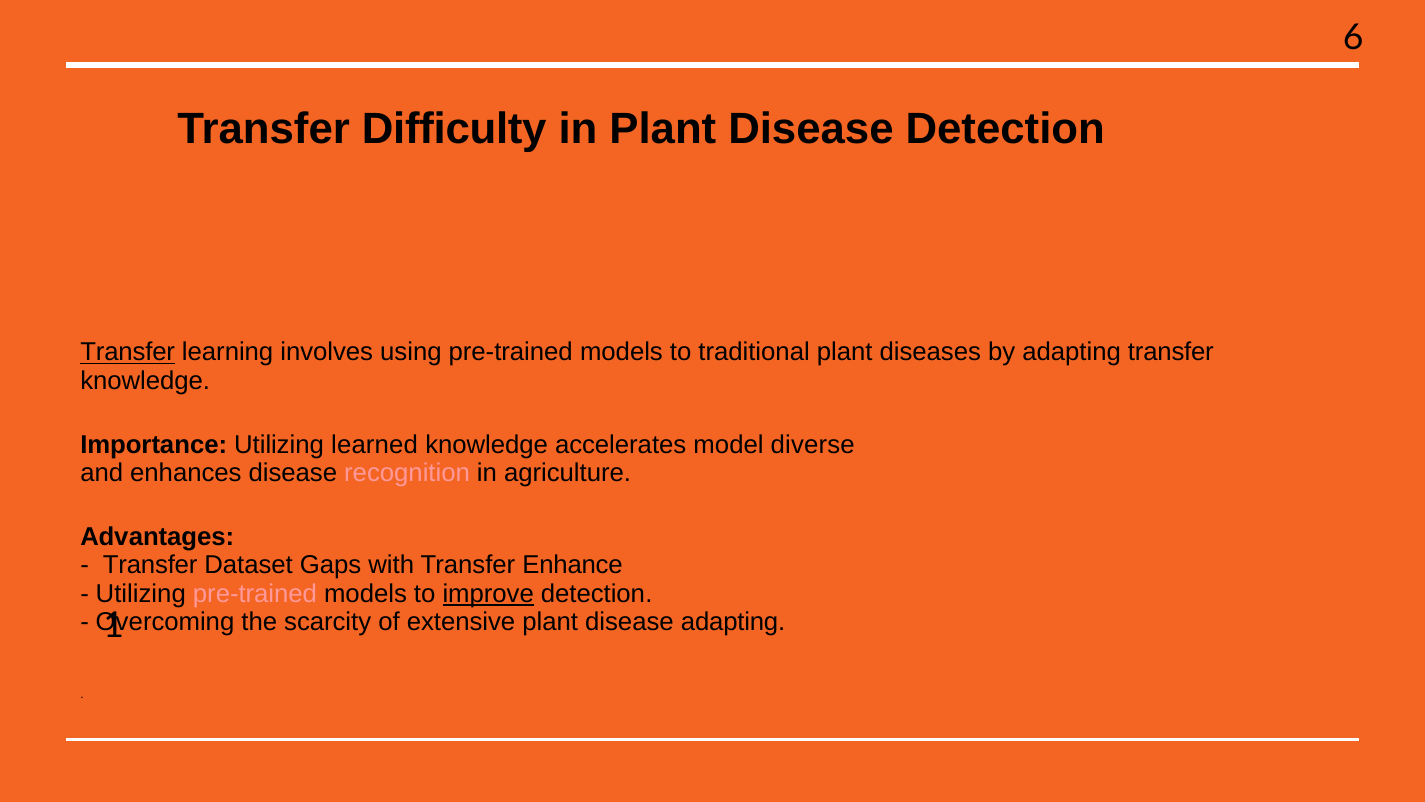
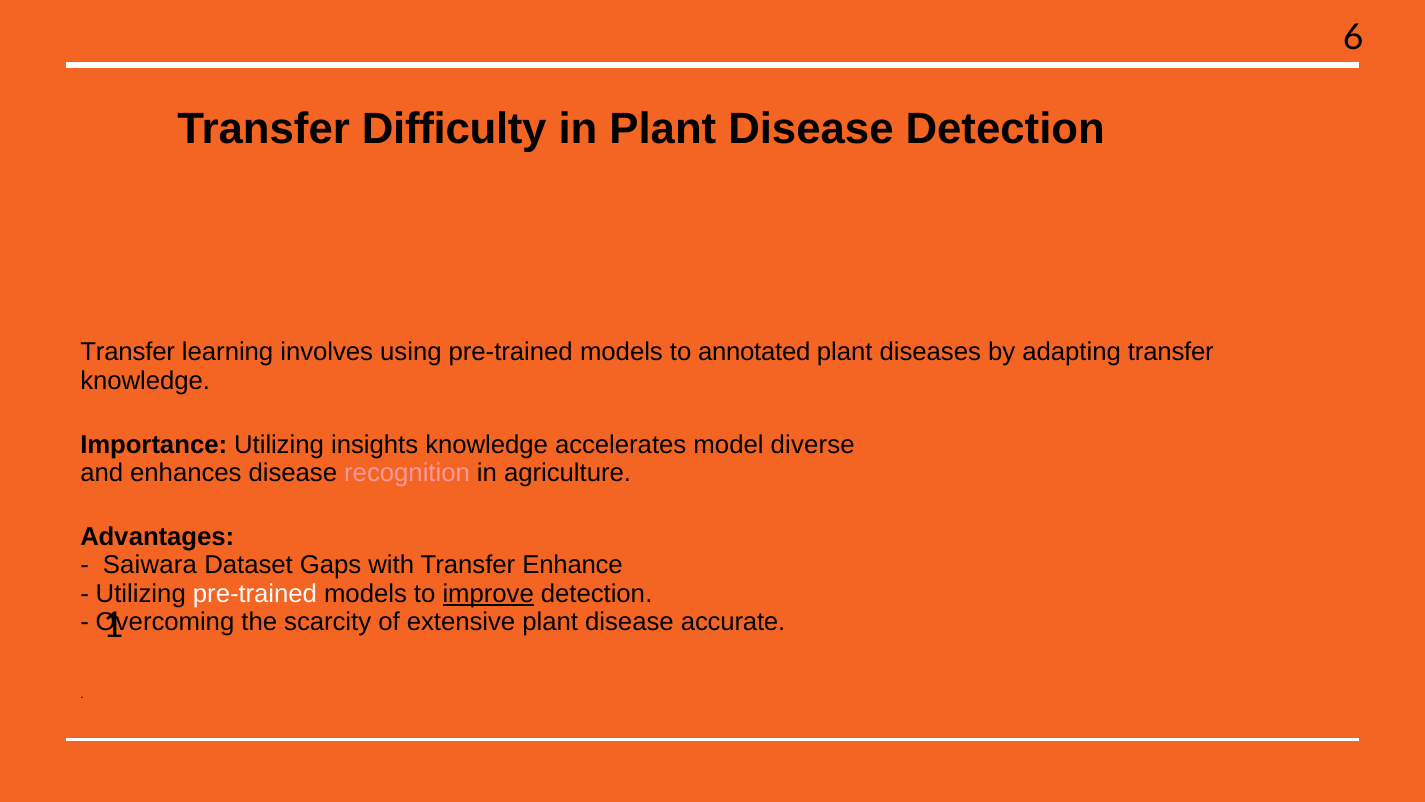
Transfer at (128, 352) underline: present -> none
traditional: traditional -> annotated
learned: learned -> insights
Transfer at (150, 565): Transfer -> Saiwara
pre-trained at (255, 593) colour: pink -> white
disease adapting: adapting -> accurate
